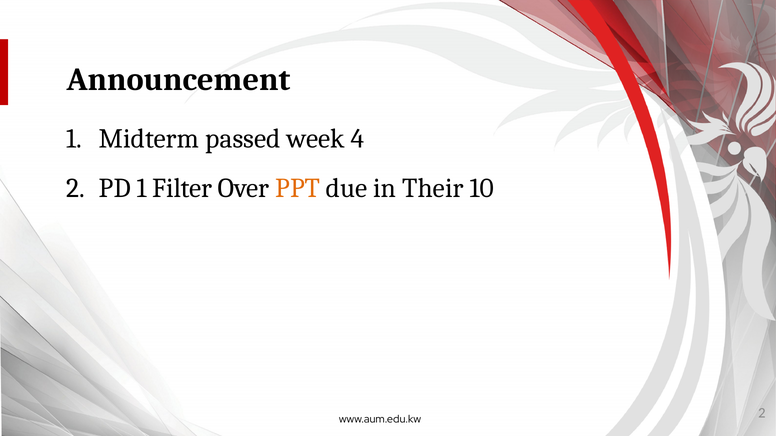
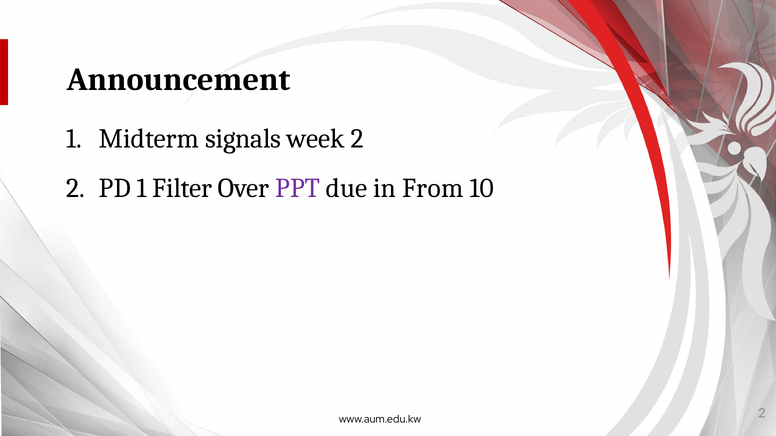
passed: passed -> signals
week 4: 4 -> 2
PPT colour: orange -> purple
Their: Their -> From
